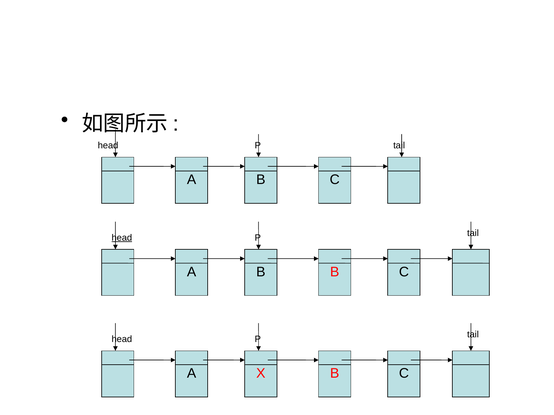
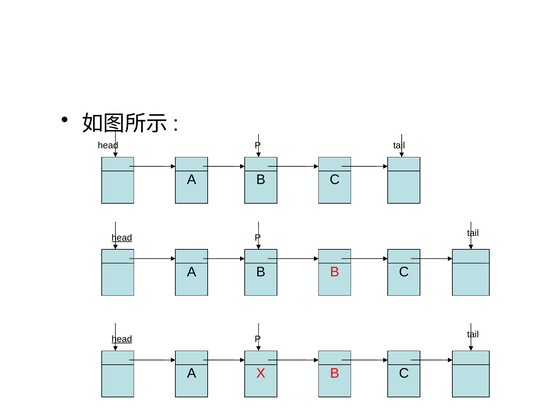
head at (122, 340) underline: none -> present
